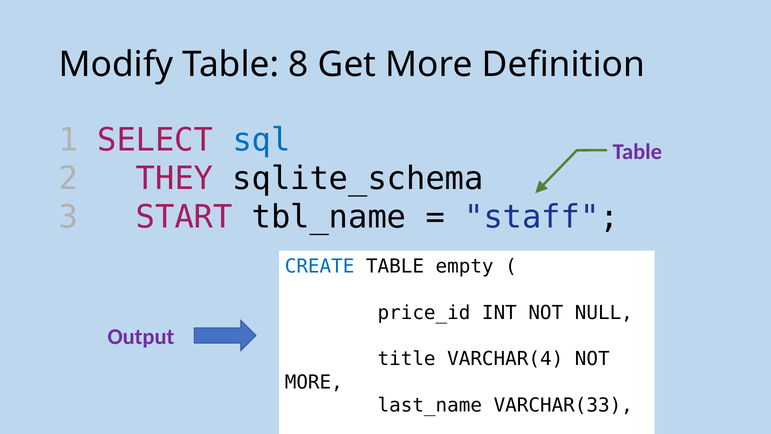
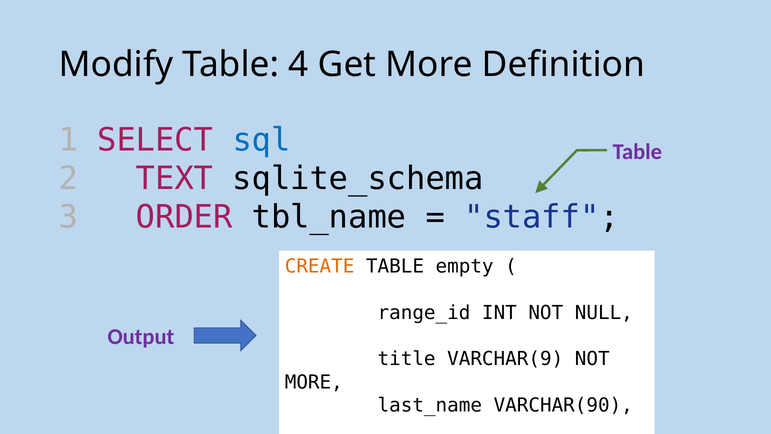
8: 8 -> 4
THEY: THEY -> TEXT
START: START -> ORDER
CREATE colour: blue -> orange
price_id: price_id -> range_id
VARCHAR(4: VARCHAR(4 -> VARCHAR(9
VARCHAR(33: VARCHAR(33 -> VARCHAR(90
